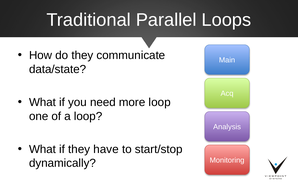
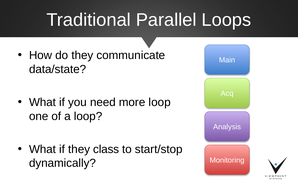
have: have -> class
